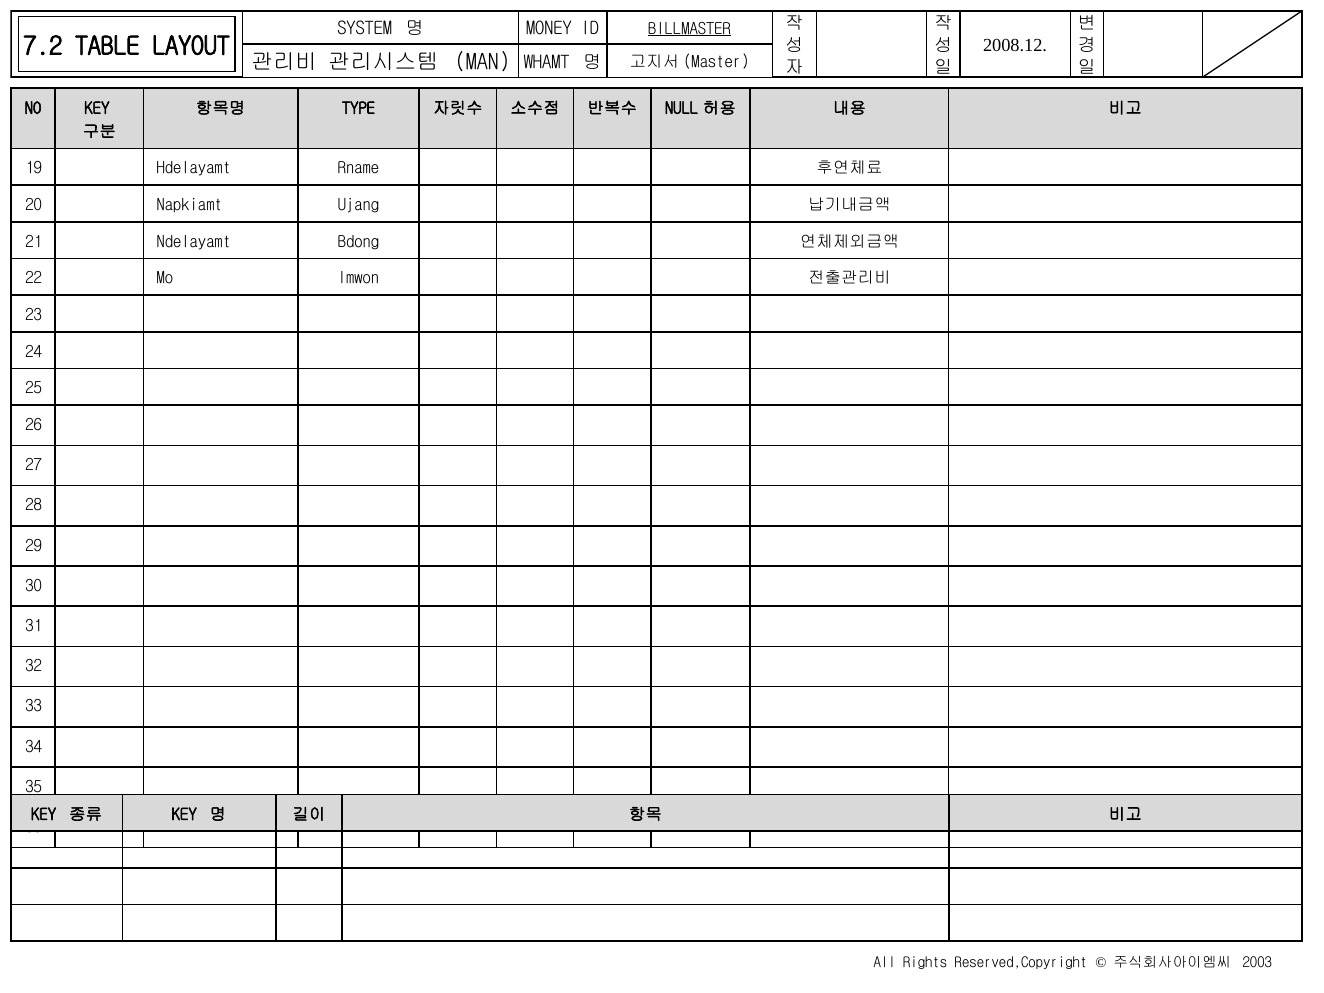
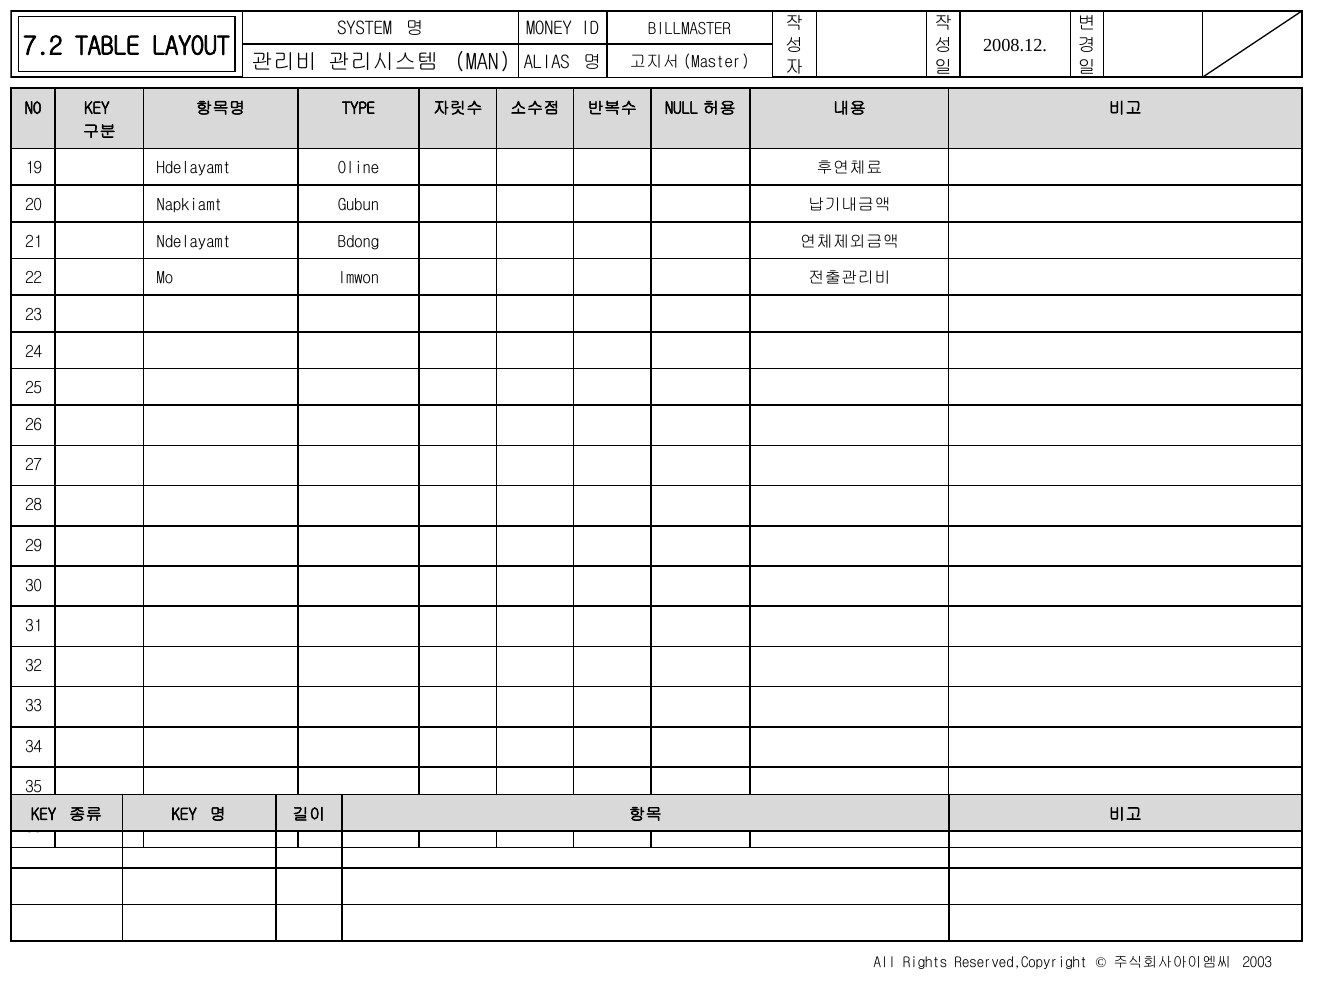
BILLMASTER underline: present -> none
WHAMT: WHAMT -> ALIAS
Rname: Rname -> Oline
Ujang: Ujang -> Gubun
